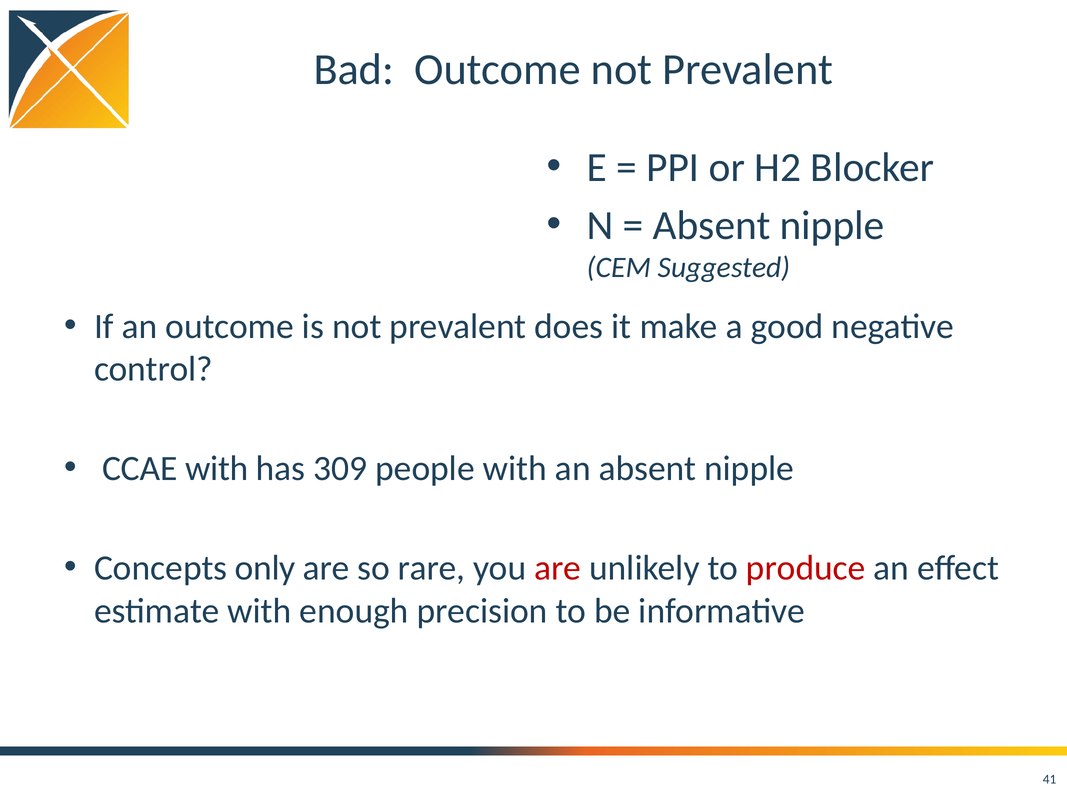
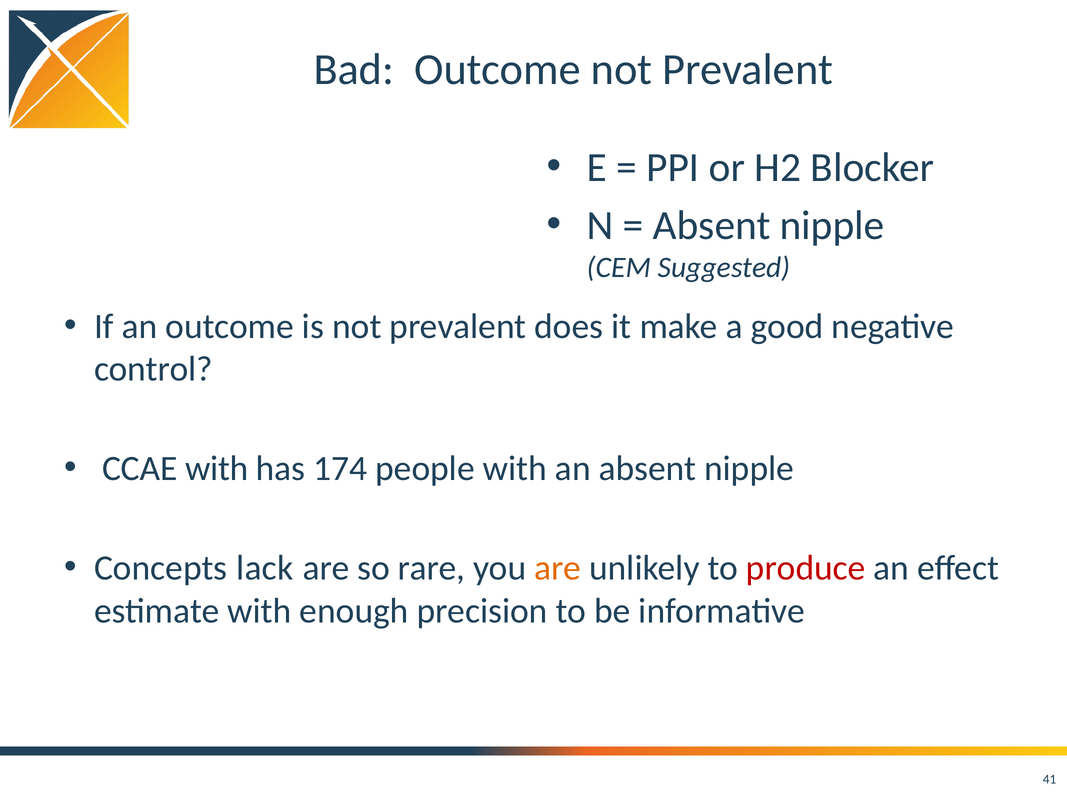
309: 309 -> 174
only: only -> lack
are at (558, 568) colour: red -> orange
